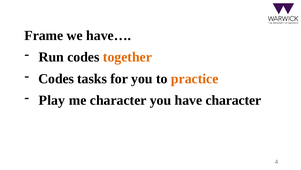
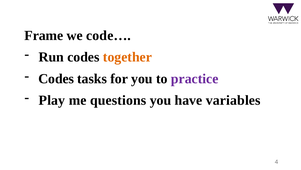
have…: have… -> code…
practice colour: orange -> purple
me character: character -> questions
have character: character -> variables
